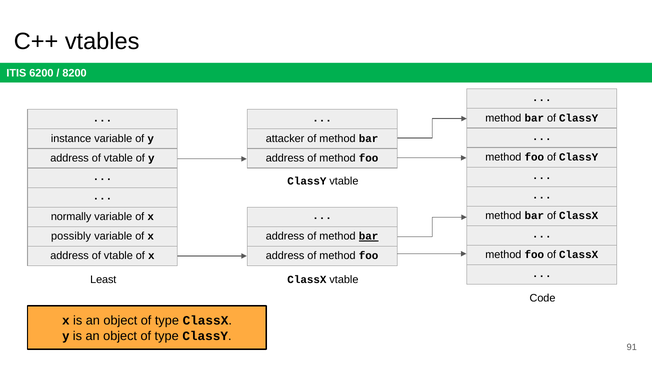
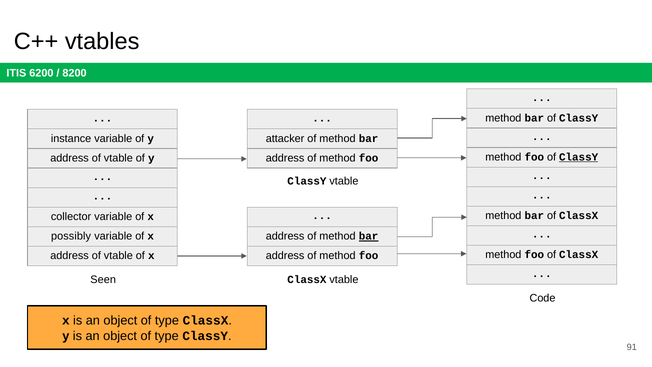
ClassY at (579, 157) underline: none -> present
normally: normally -> collector
Least: Least -> Seen
